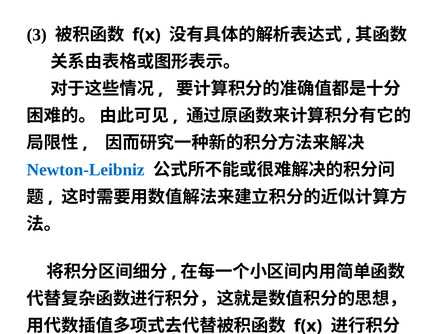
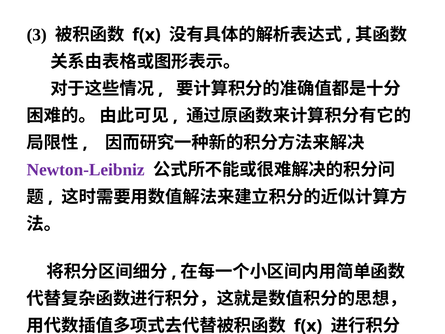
Newton-Leibniz colour: blue -> purple
